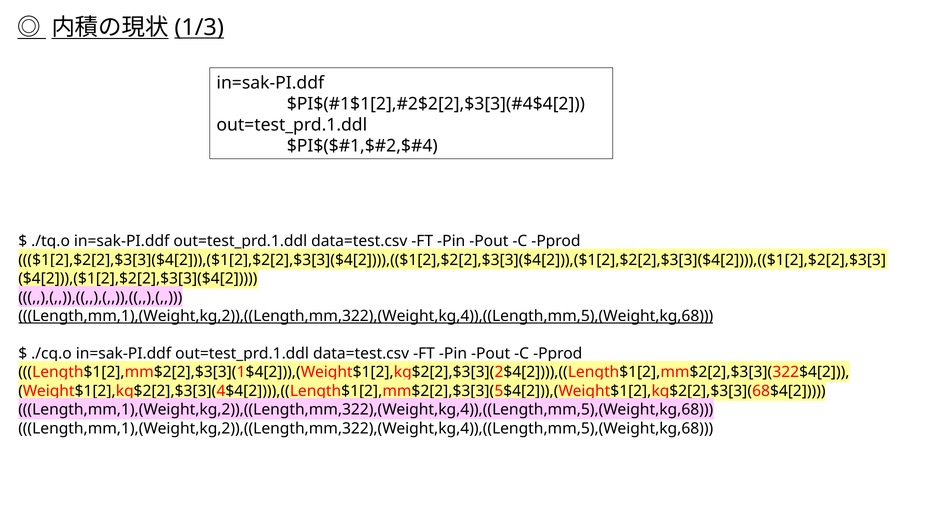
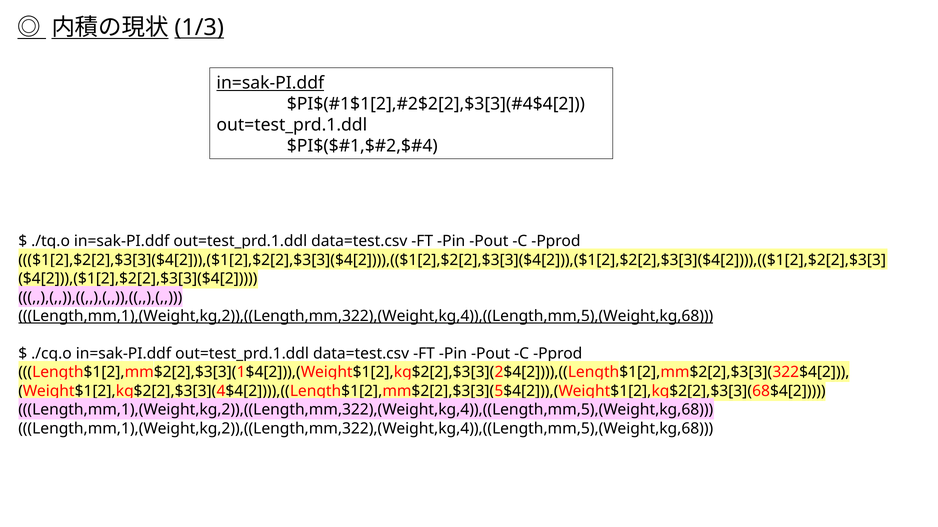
in=sak-PI.ddf at (270, 83) underline: none -> present
